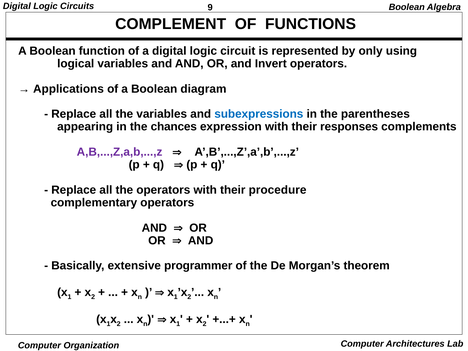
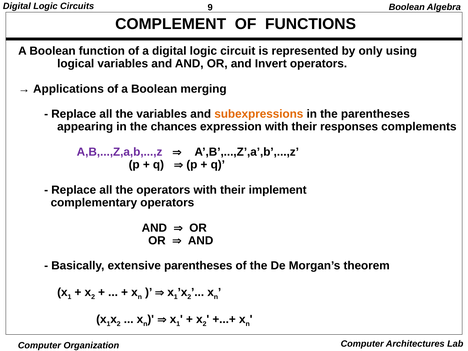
diagram: diagram -> merging
subexpressions colour: blue -> orange
procedure: procedure -> implement
extensive programmer: programmer -> parentheses
